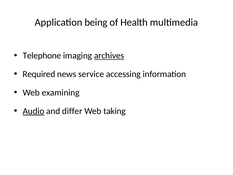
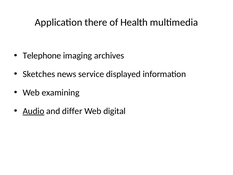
being: being -> there
archives underline: present -> none
Required: Required -> Sketches
accessing: accessing -> displayed
taking: taking -> digital
